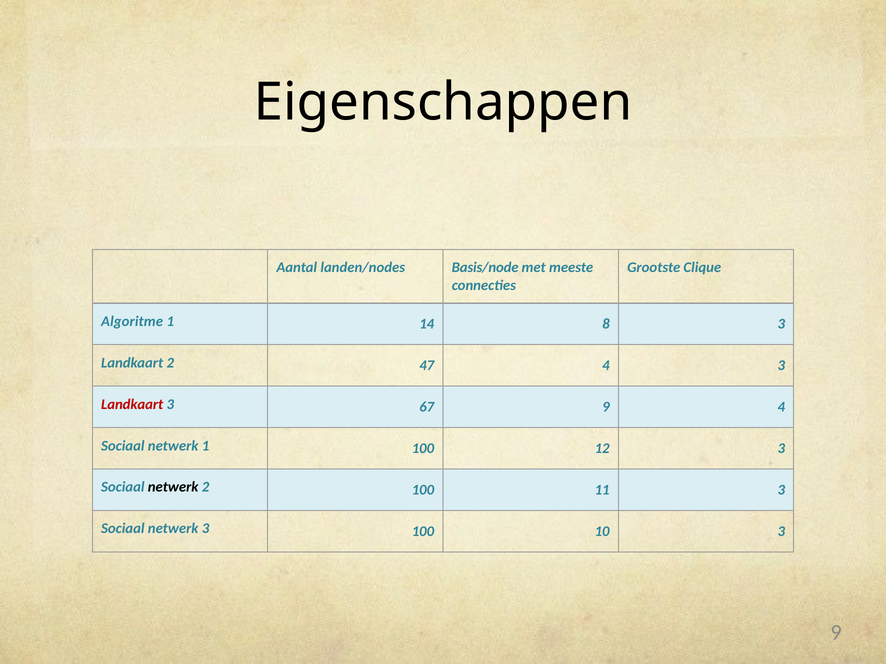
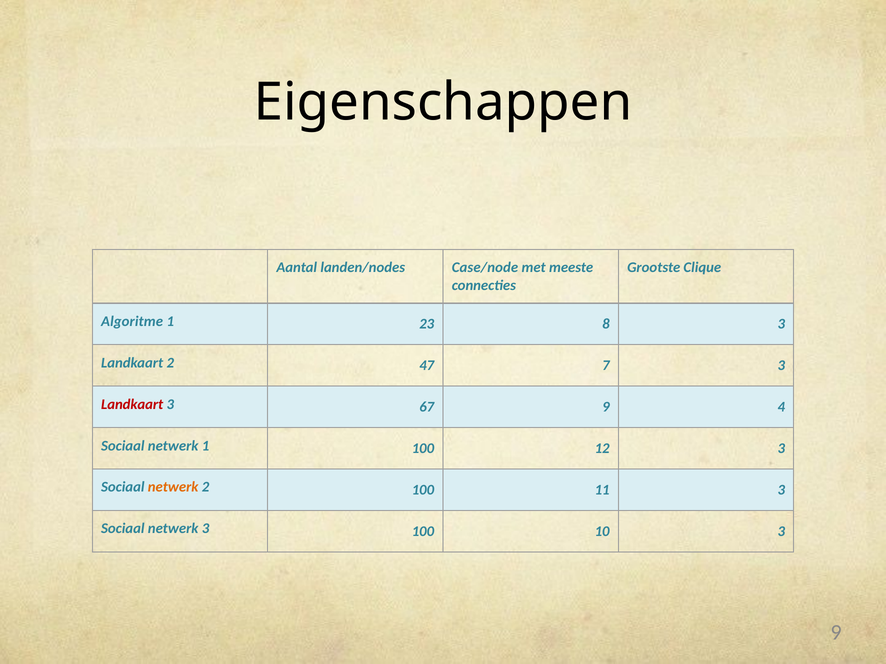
Basis/node: Basis/node -> Case/node
14: 14 -> 23
47 4: 4 -> 7
netwerk at (173, 487) colour: black -> orange
